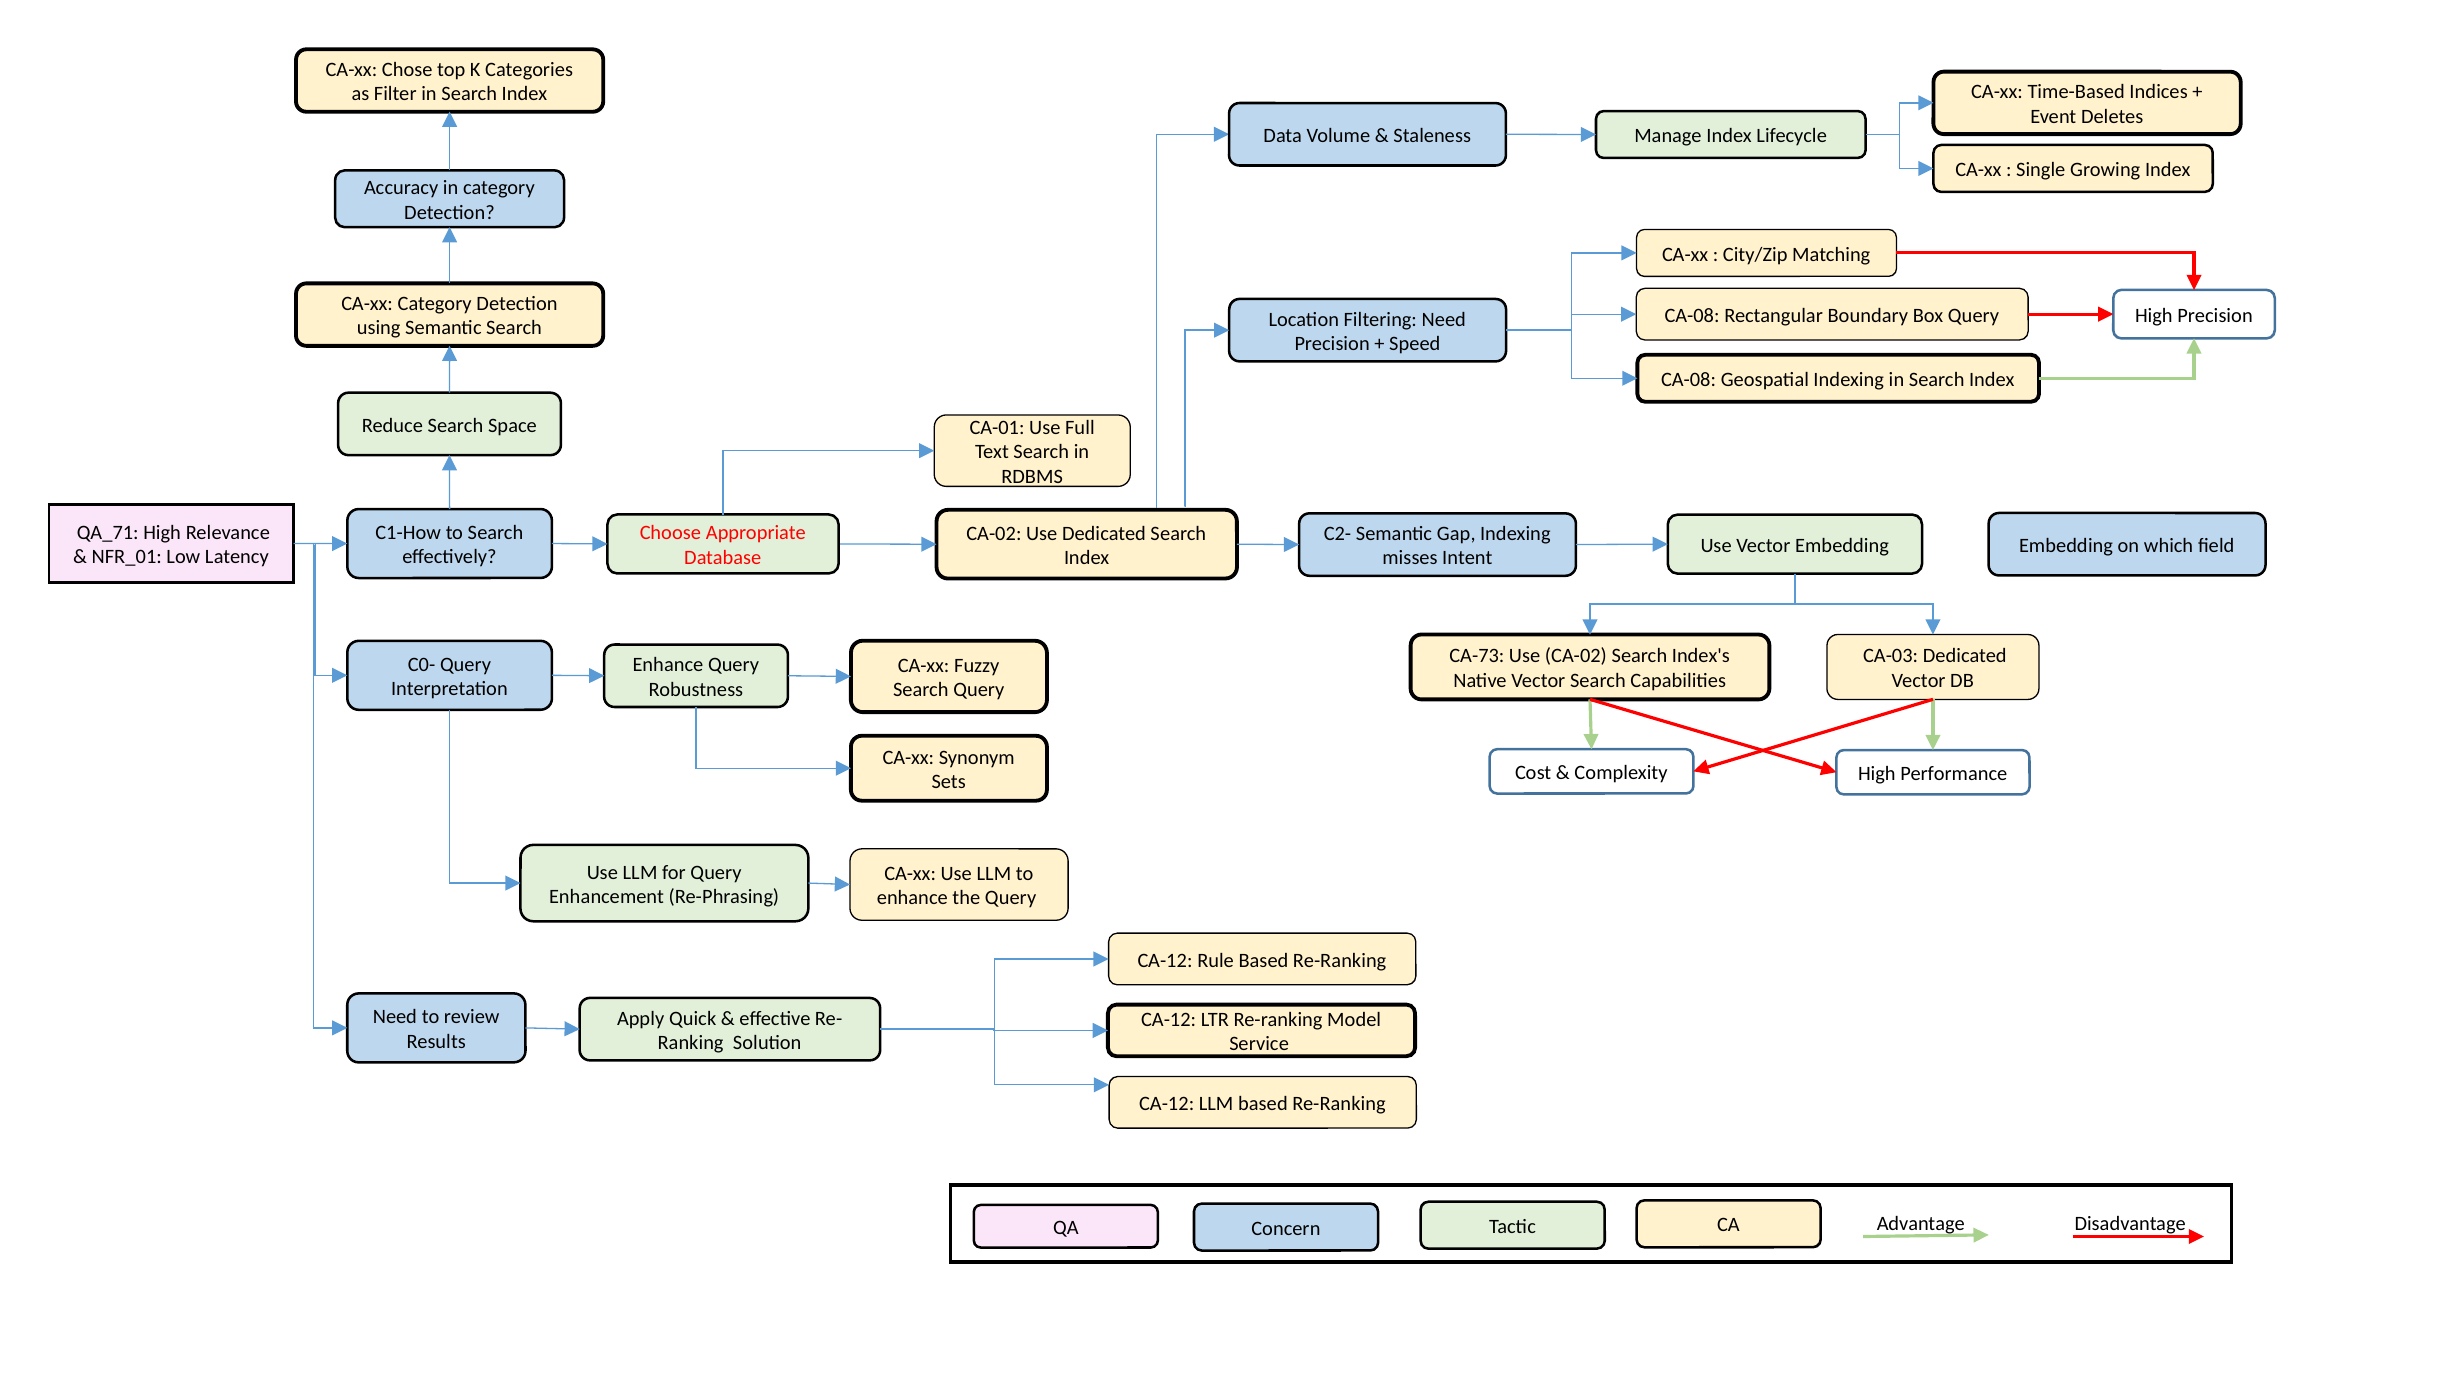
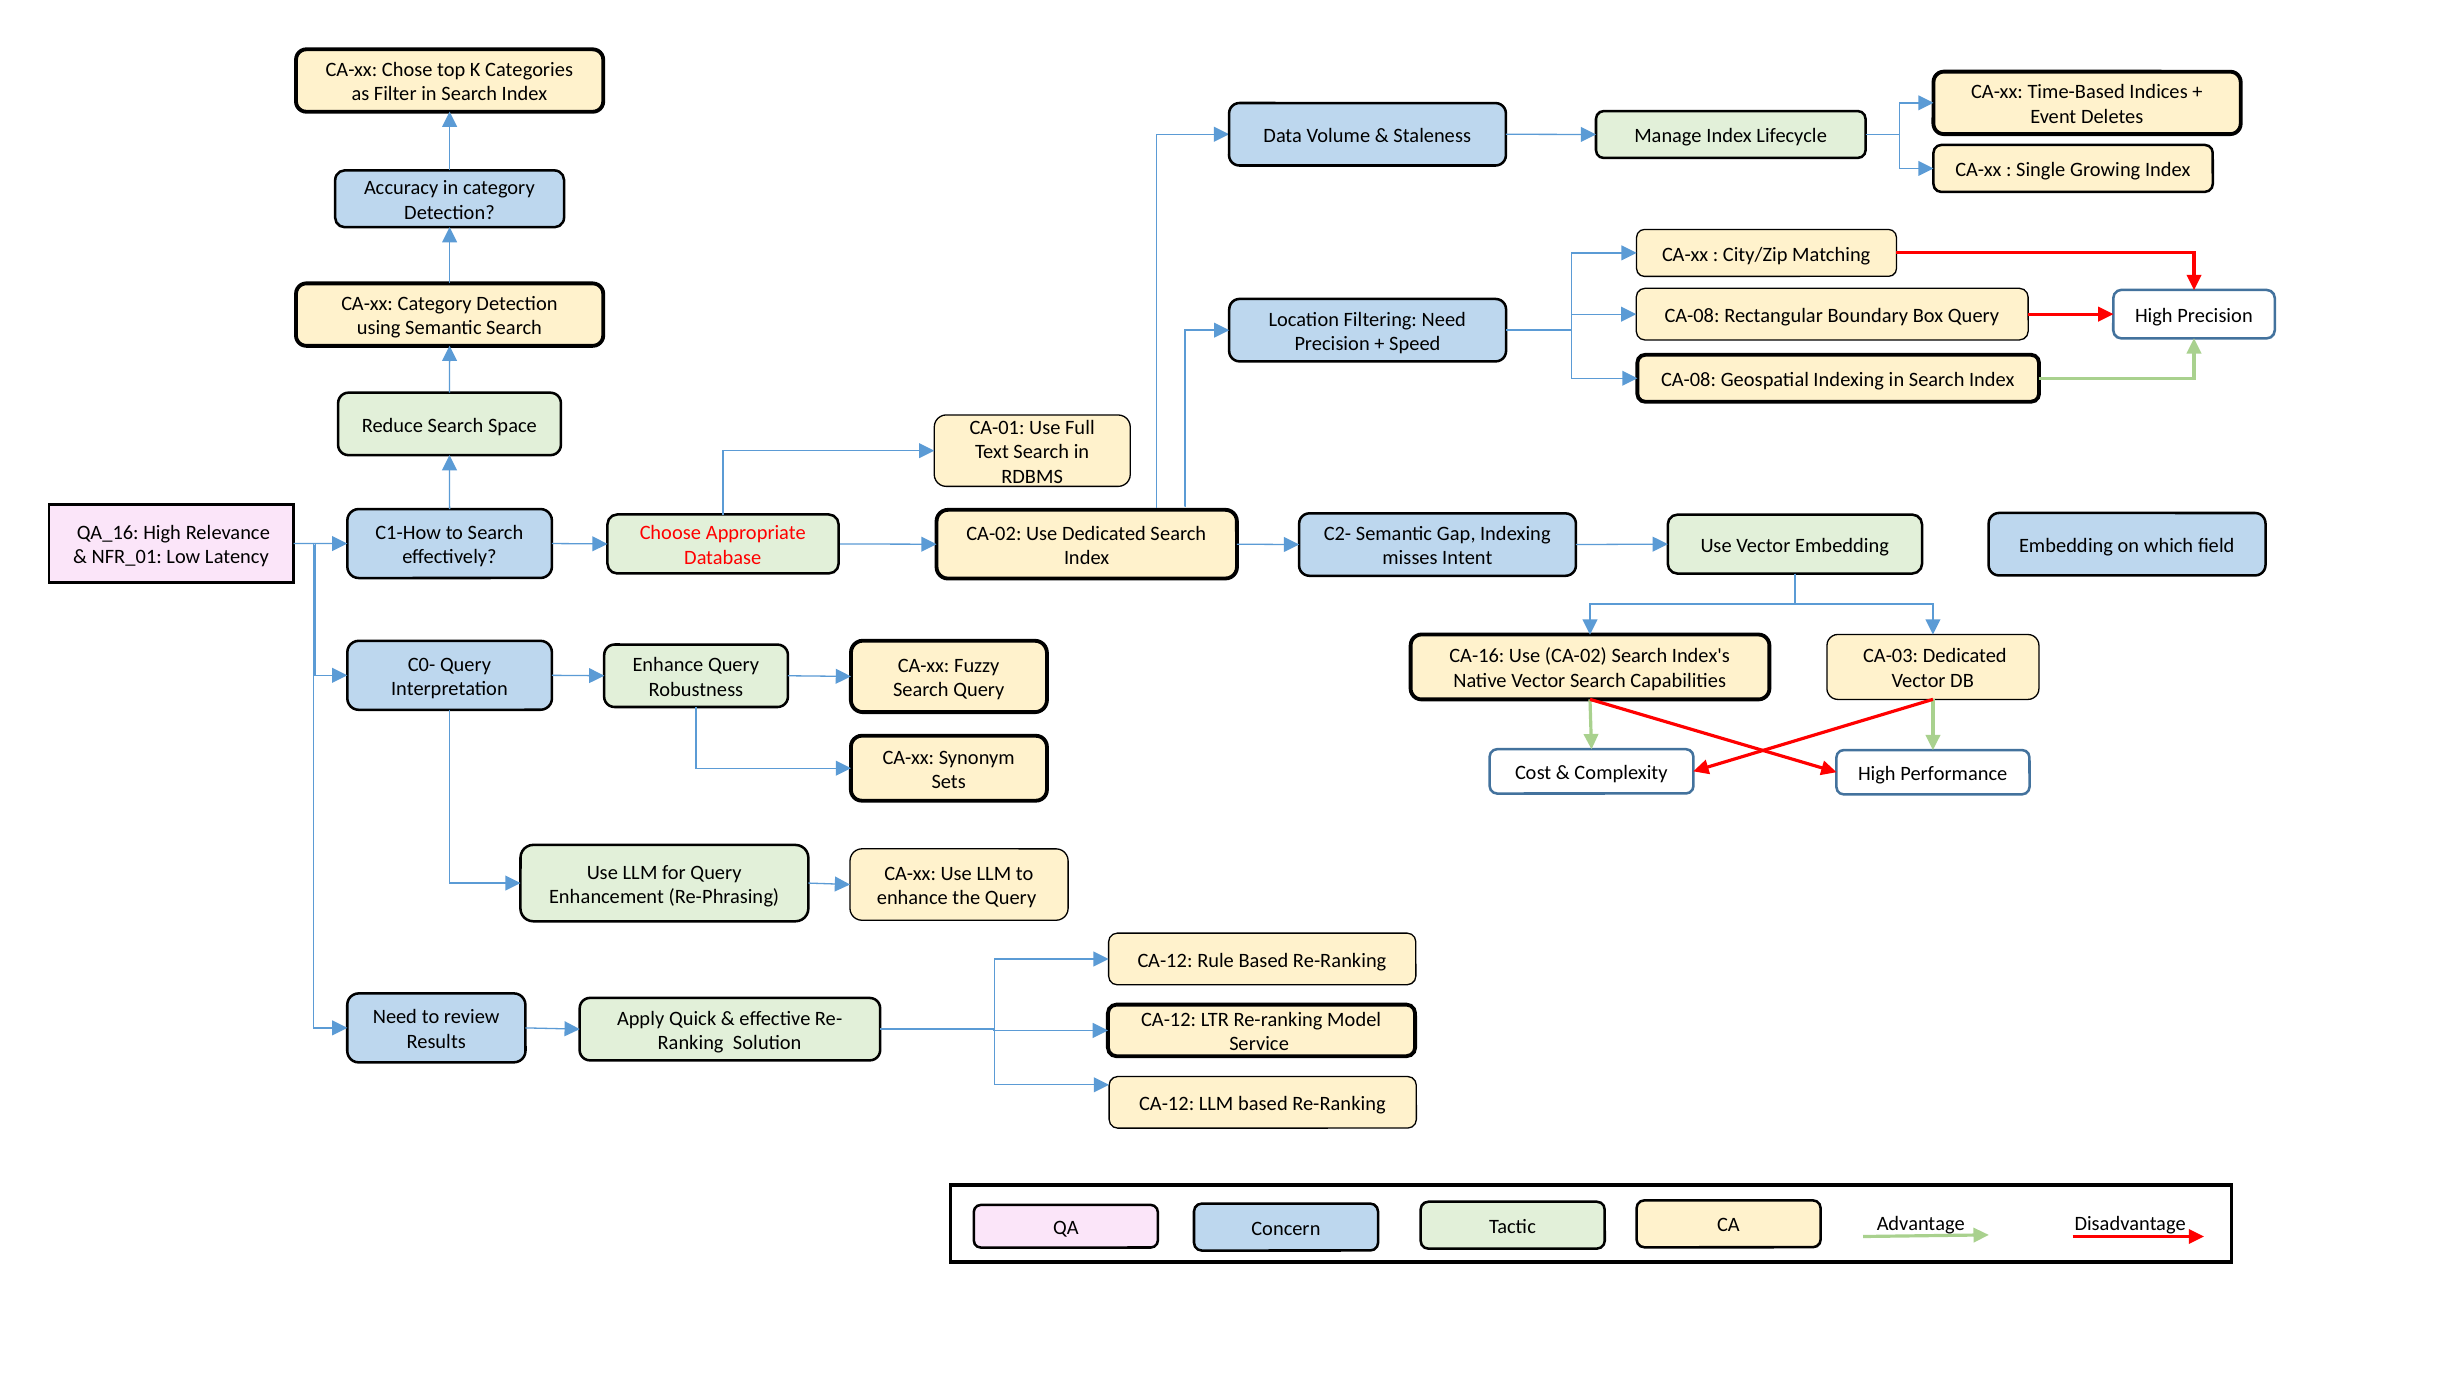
QA_71: QA_71 -> QA_16
CA-73: CA-73 -> CA-16
